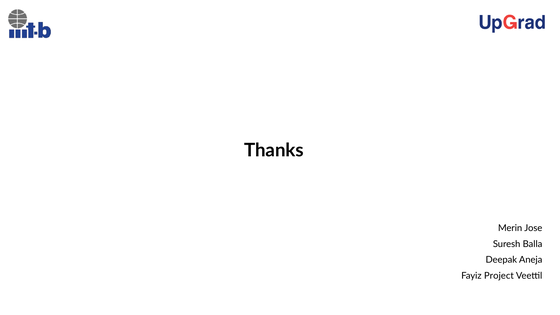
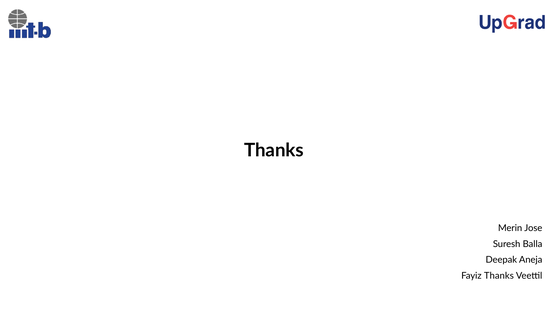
Fayiz Project: Project -> Thanks
